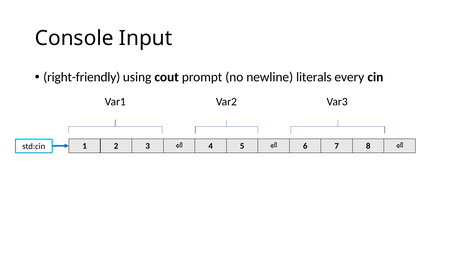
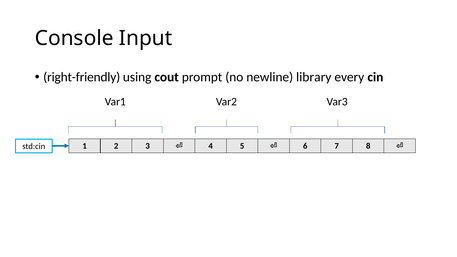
literals: literals -> library
